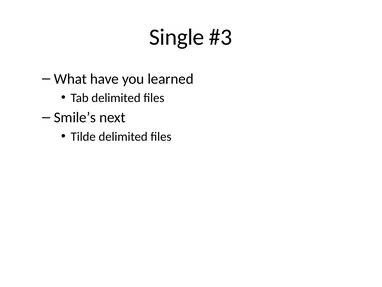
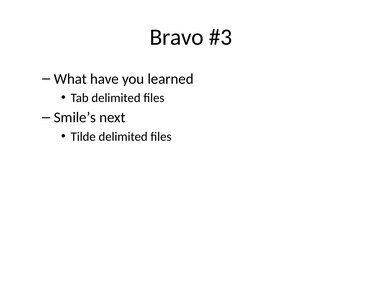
Single: Single -> Bravo
